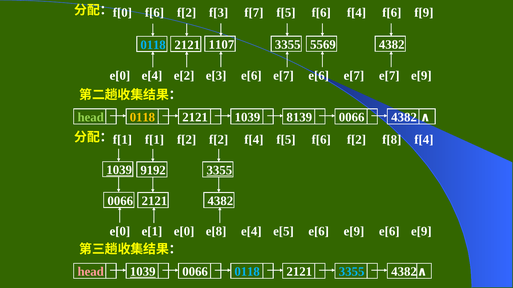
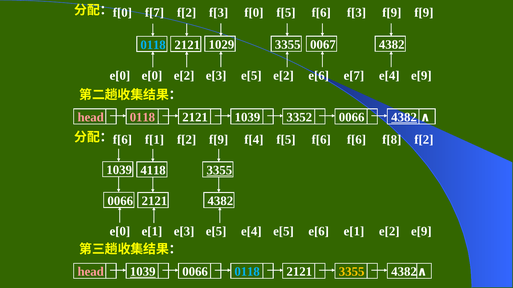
f[6 at (154, 13): f[6 -> f[7
f[2 f[7: f[7 -> f[0
f[5 f[4: f[4 -> f[3
f[6 f[6: f[6 -> f[9
1107: 1107 -> 1029
5569: 5569 -> 0067
e[4 at (152, 76): e[4 -> e[0
e[2 e[6: e[6 -> e[5
e[3 e[7: e[7 -> e[2
e[6 e[7: e[7 -> e[4
head at (91, 117) colour: light green -> pink
0118 at (142, 117) colour: yellow -> pink
8139: 8139 -> 3352
4382 at (404, 117) underline: none -> present
f[1 at (122, 140): f[1 -> f[6
f[2 at (219, 140): f[2 -> f[9
f[5 f[2: f[2 -> f[6
f[8 f[4: f[4 -> f[2
1039 at (119, 170) underline: present -> none
9192: 9192 -> 4118
e[0 e[0: e[0 -> e[3
e[8 at (216, 232): e[8 -> e[5
e[5 e[9: e[9 -> e[1
e[6 e[6: e[6 -> e[2
3355 at (352, 272) colour: light blue -> yellow
